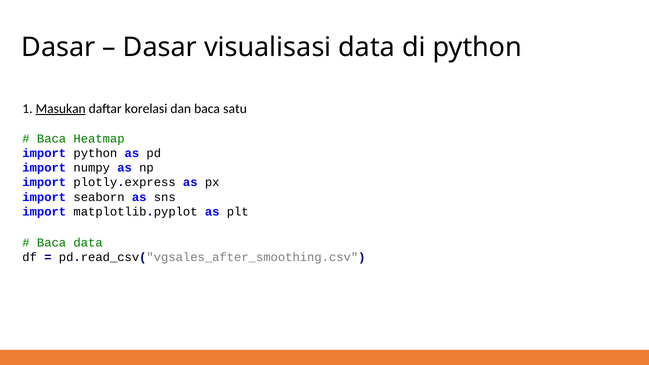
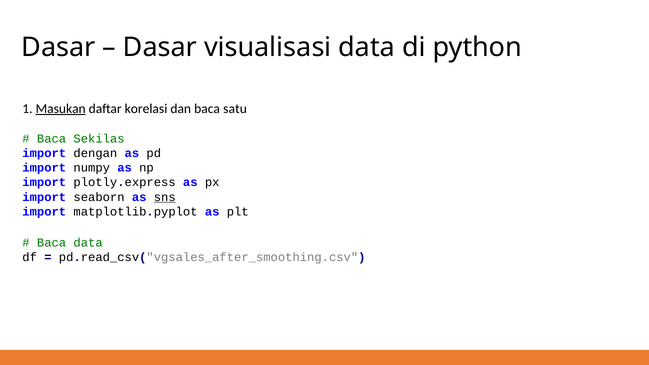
Heatmap: Heatmap -> Sekilas
import python: python -> dengan
sns underline: none -> present
